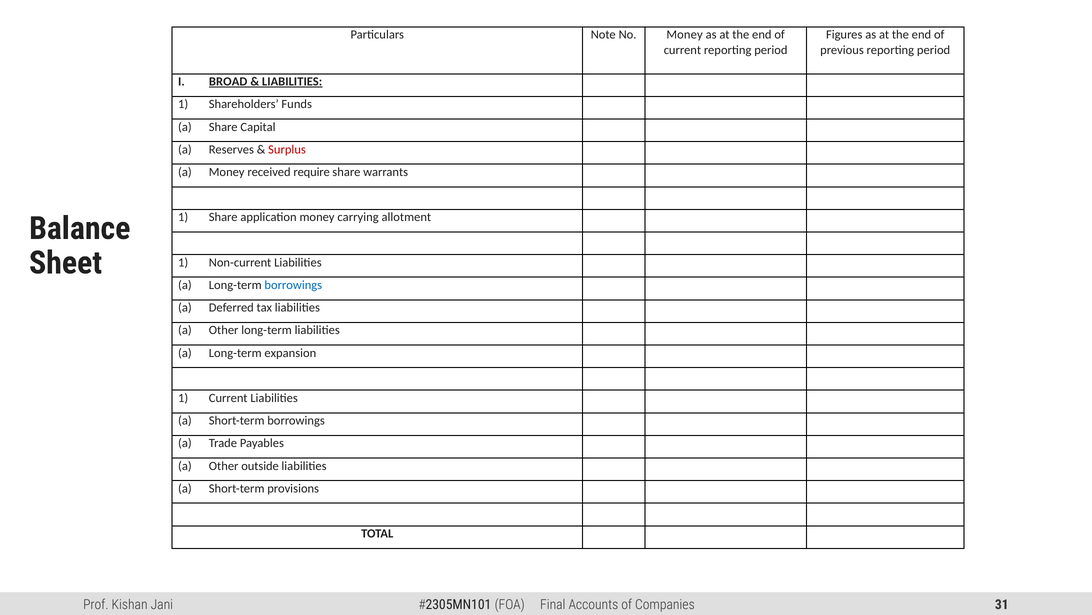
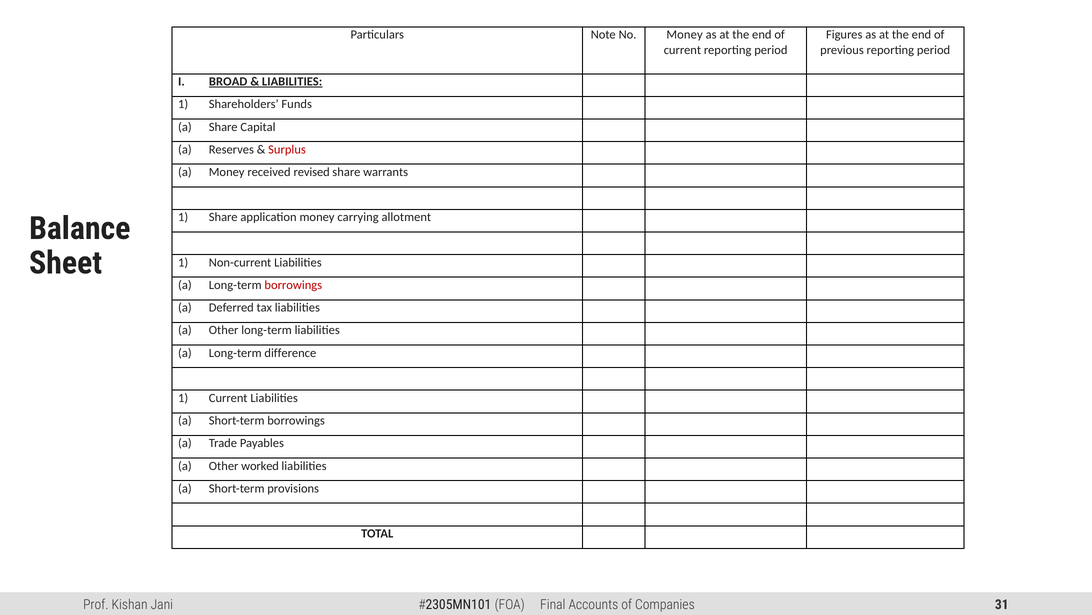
require: require -> revised
borrowings at (293, 285) colour: blue -> red
expansion: expansion -> difference
outside: outside -> worked
